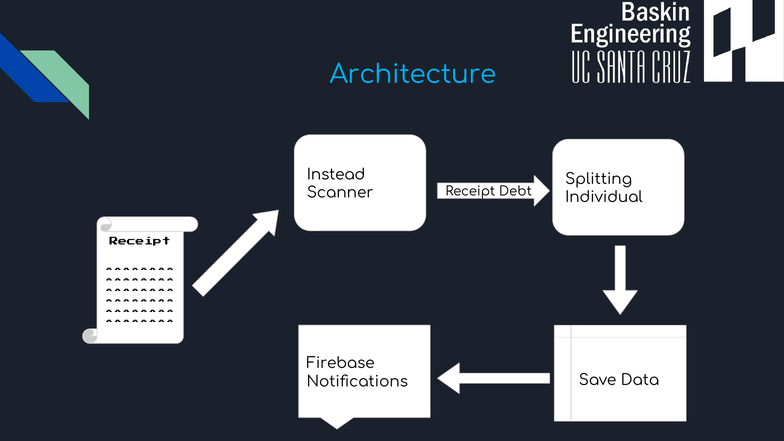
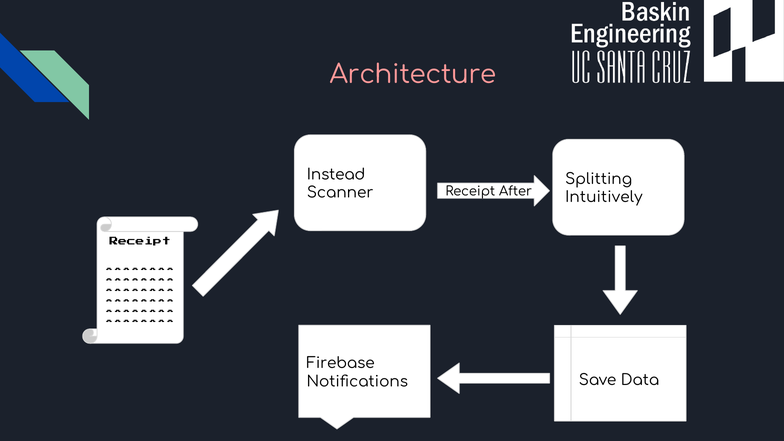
Architecture colour: light blue -> pink
Debt: Debt -> After
Individual: Individual -> Intuitively
